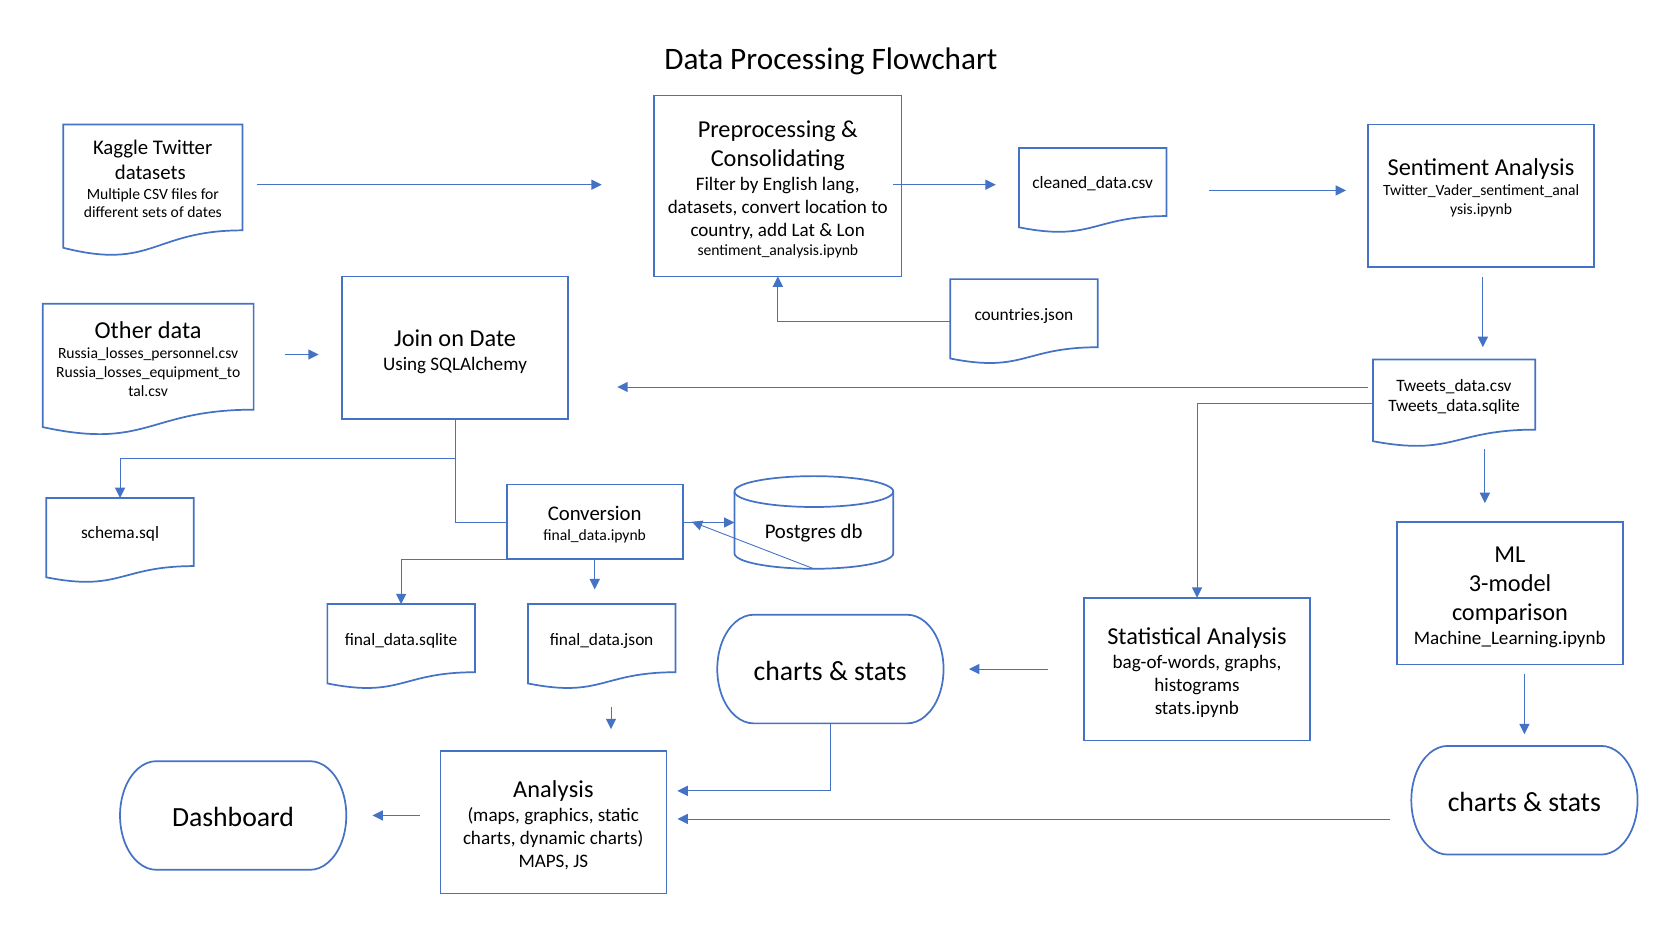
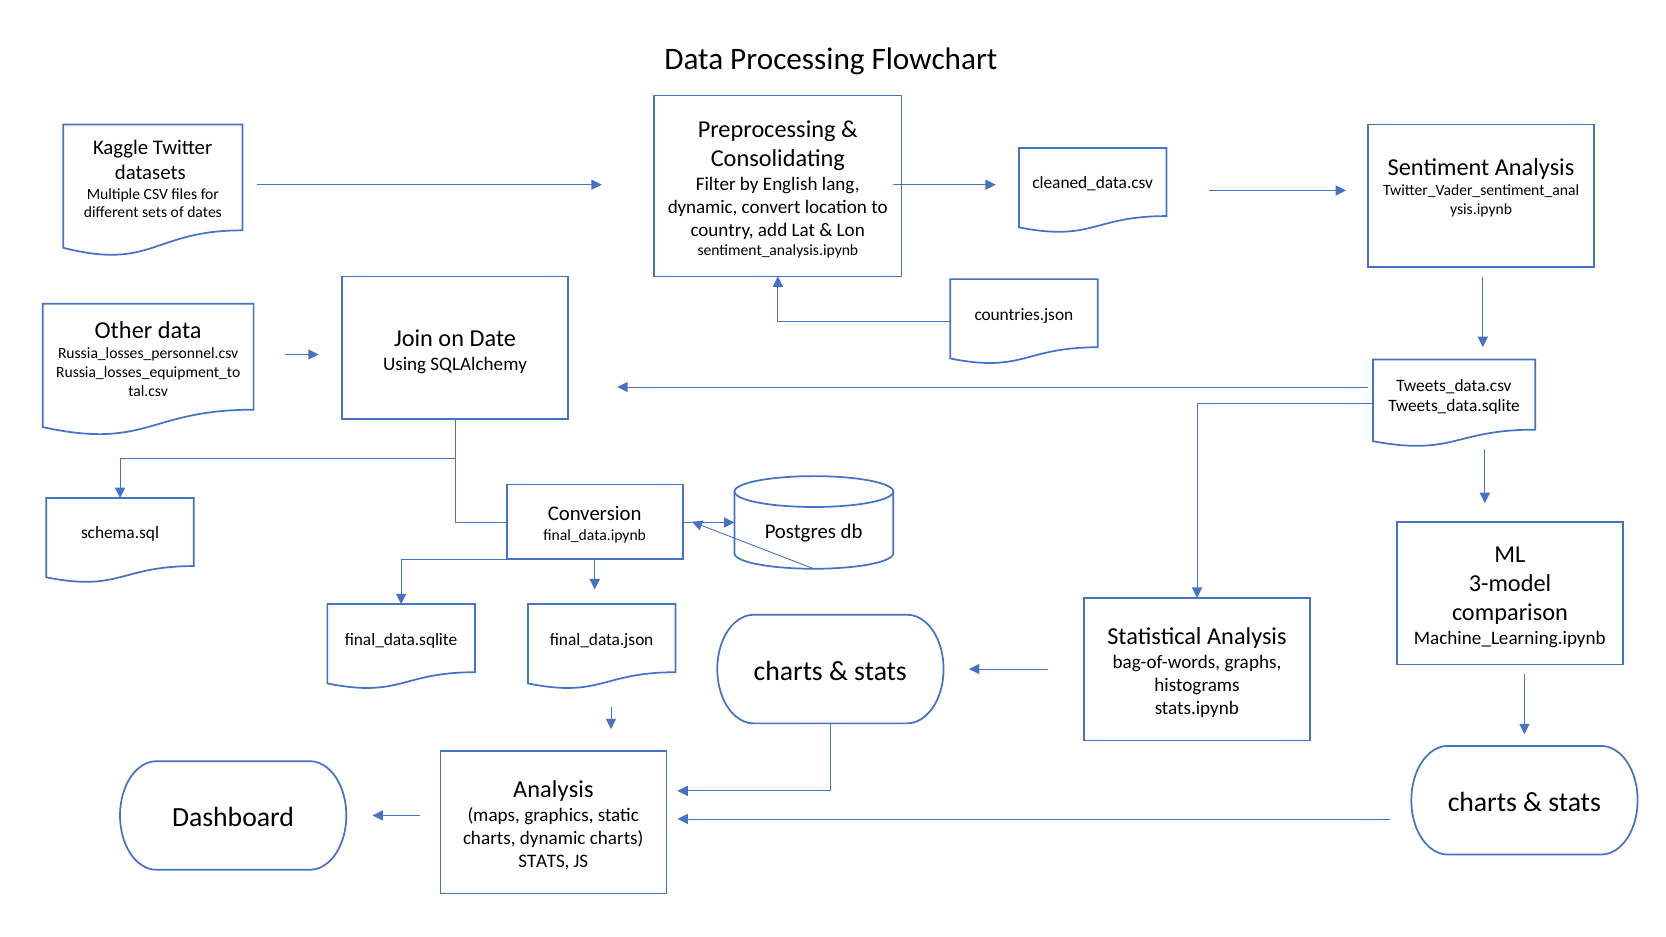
datasets at (703, 207): datasets -> dynamic
MAPS at (544, 861): MAPS -> STATS
